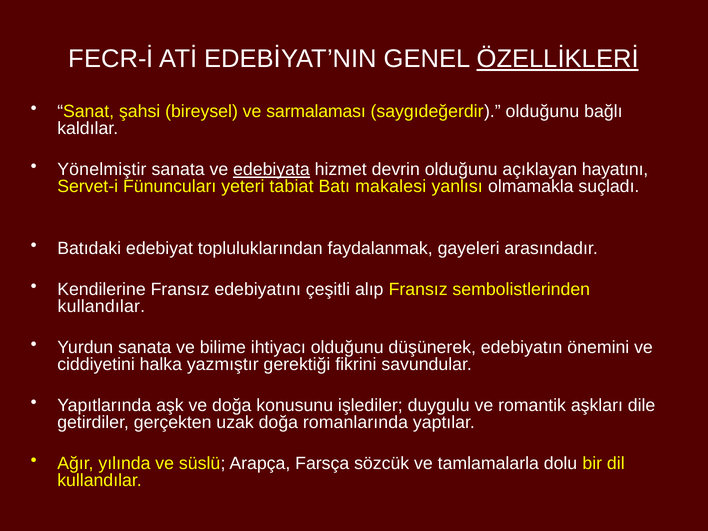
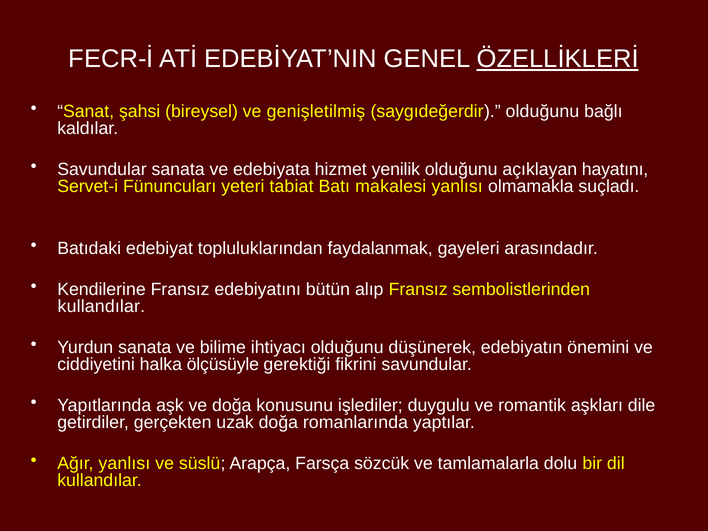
sarmalaması: sarmalaması -> genişletilmiş
Yönelmiştir at (102, 170): Yönelmiştir -> Savundular
edebiyata underline: present -> none
devrin: devrin -> yenilik
çeşitli: çeşitli -> bütün
yazmıştır: yazmıştır -> ölçüsüyle
Ağır yılında: yılında -> yanlısı
